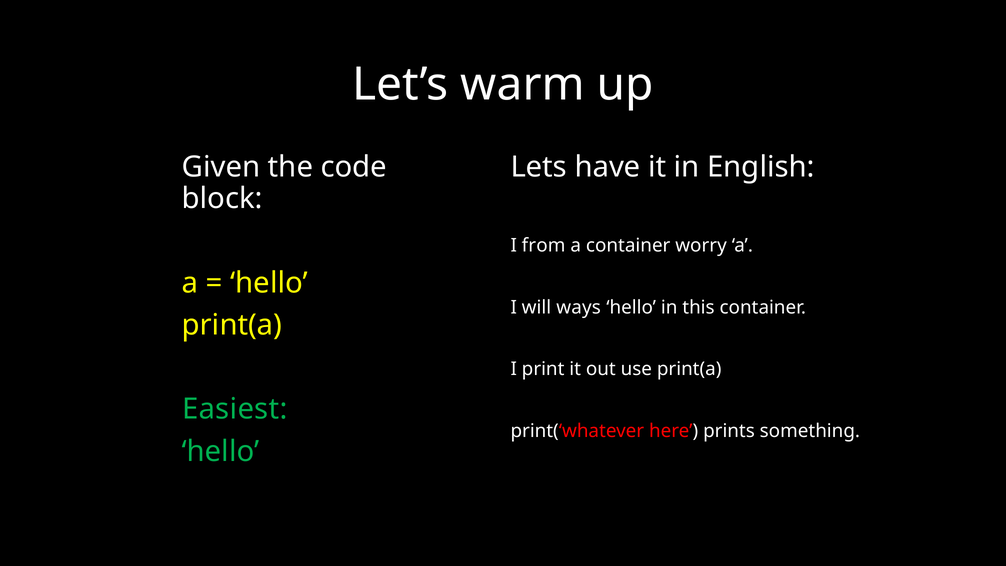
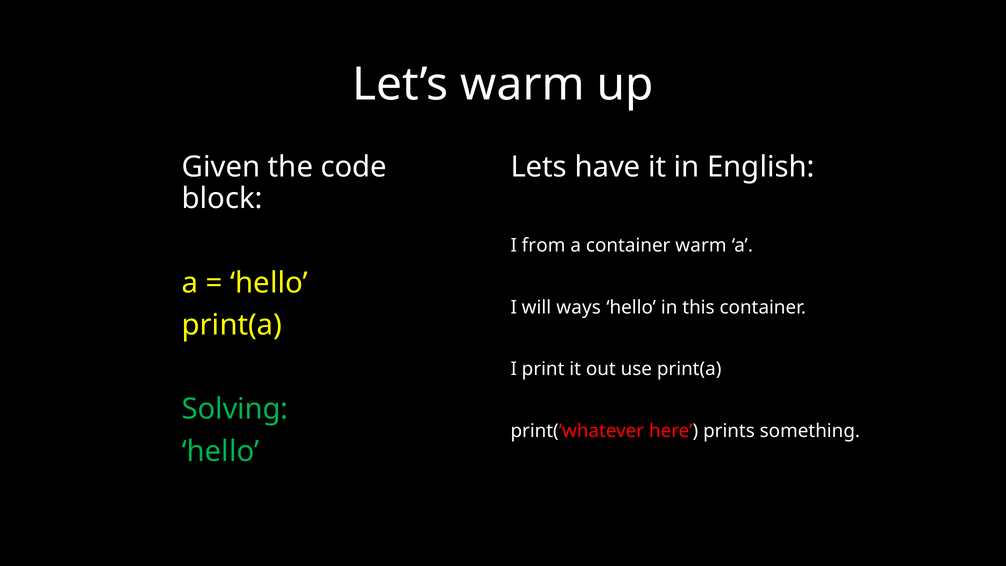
container worry: worry -> warm
Easiest: Easiest -> Solving
